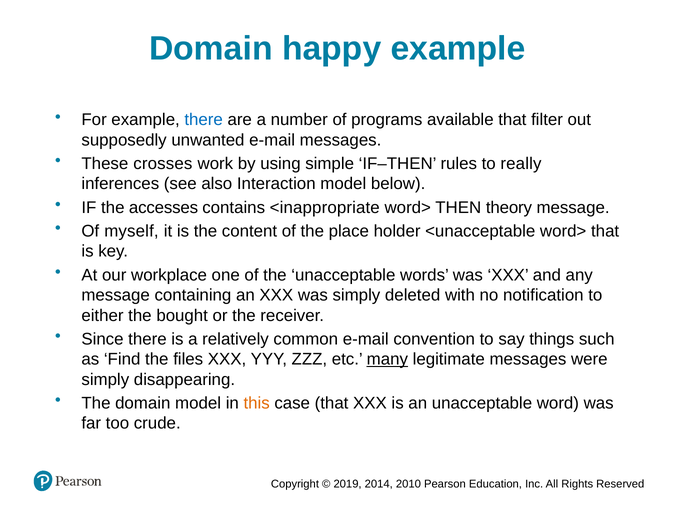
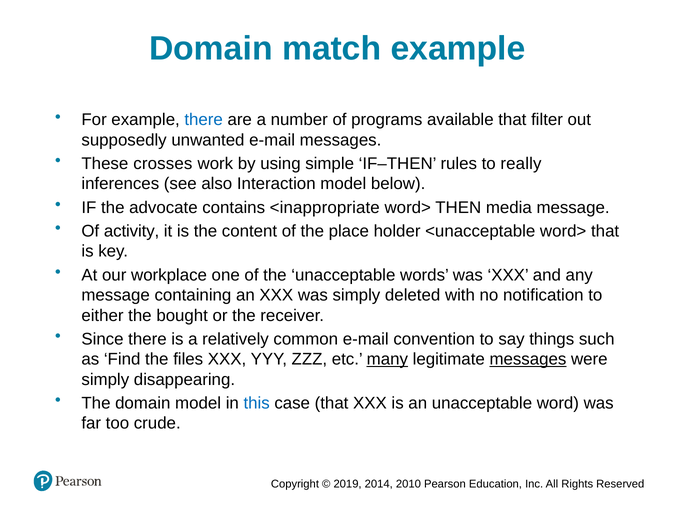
happy: happy -> match
accesses: accesses -> advocate
theory: theory -> media
myself: myself -> activity
messages at (528, 359) underline: none -> present
this colour: orange -> blue
